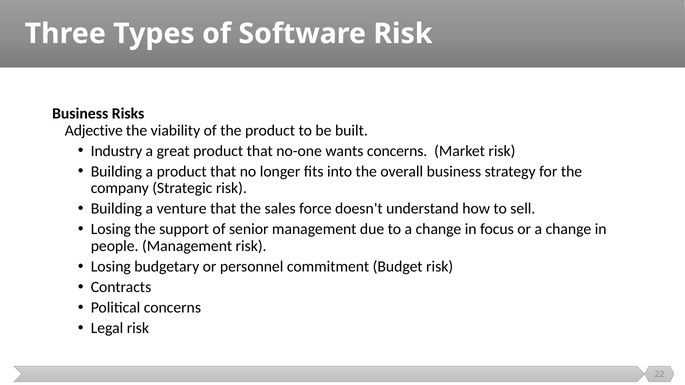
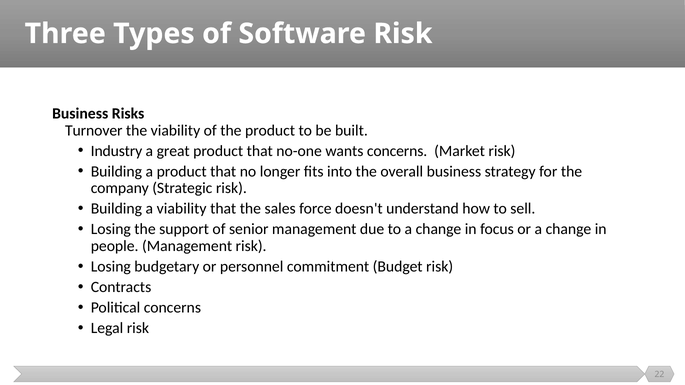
Adjective: Adjective -> Turnover
a venture: venture -> viability
